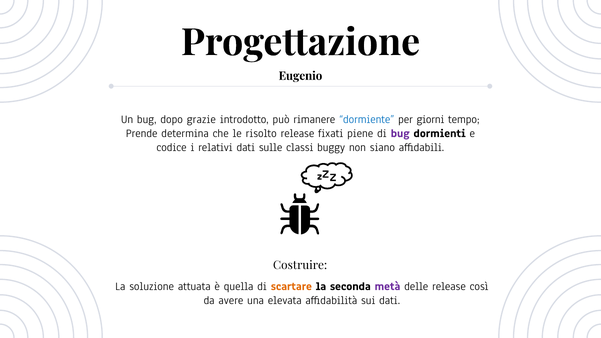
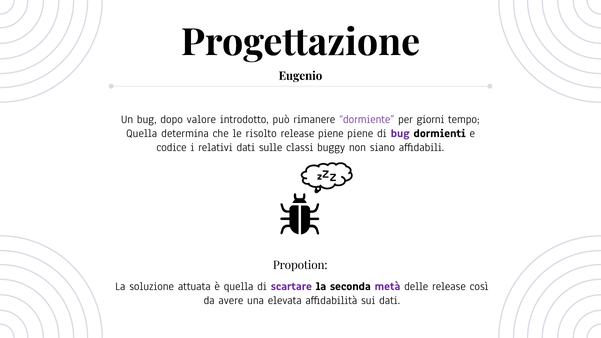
grazie: grazie -> valore
dormiente colour: blue -> purple
Prende at (142, 133): Prende -> Quella
release fixati: fixati -> piene
Costruire: Costruire -> Propotion
scartare colour: orange -> purple
